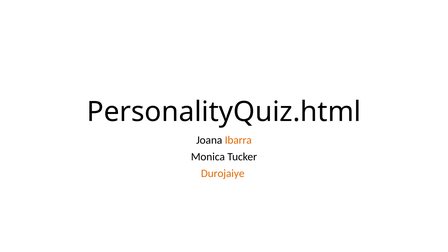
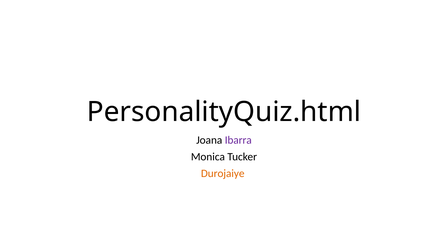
Ibarra colour: orange -> purple
